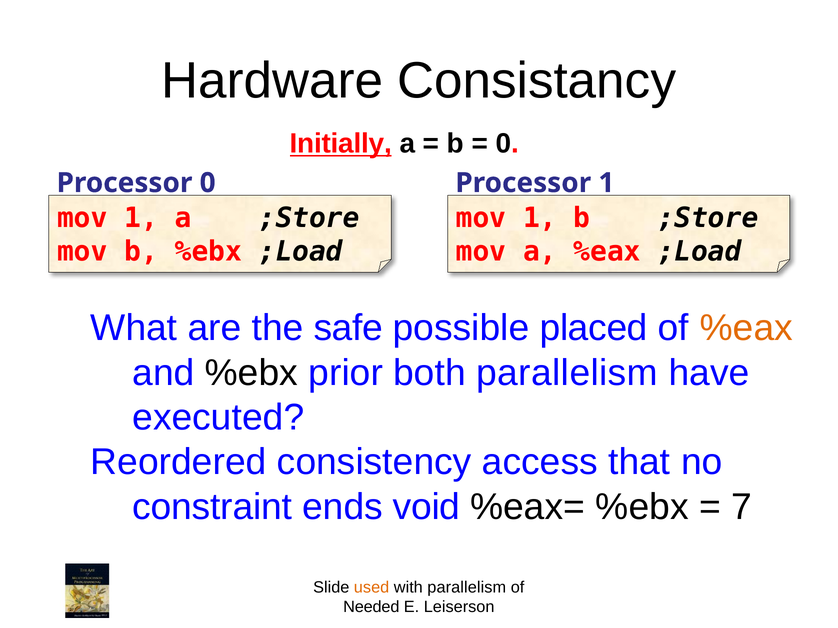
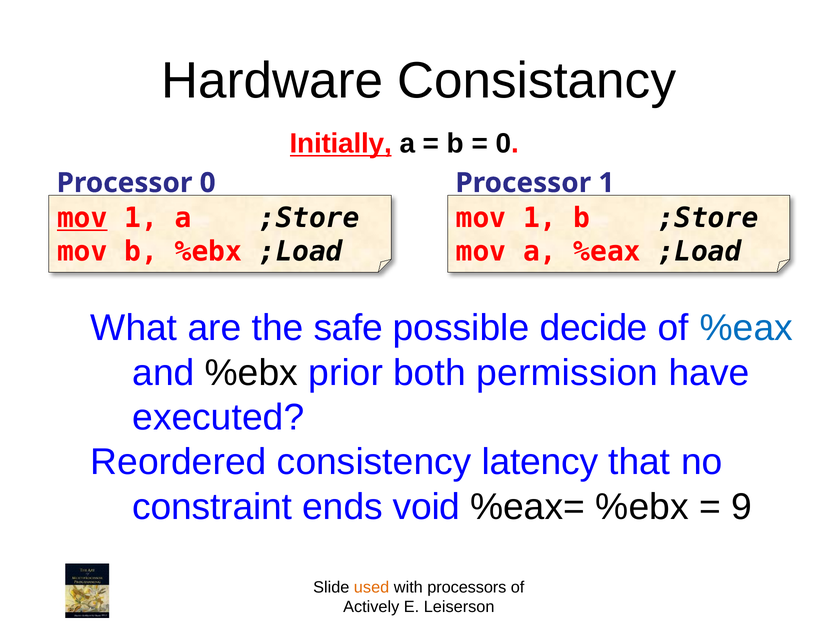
mov at (82, 218) underline: none -> present
placed: placed -> decide
%eax at (746, 328) colour: orange -> blue
both parallelism: parallelism -> permission
access: access -> latency
7: 7 -> 9
with parallelism: parallelism -> processors
Needed: Needed -> Actively
